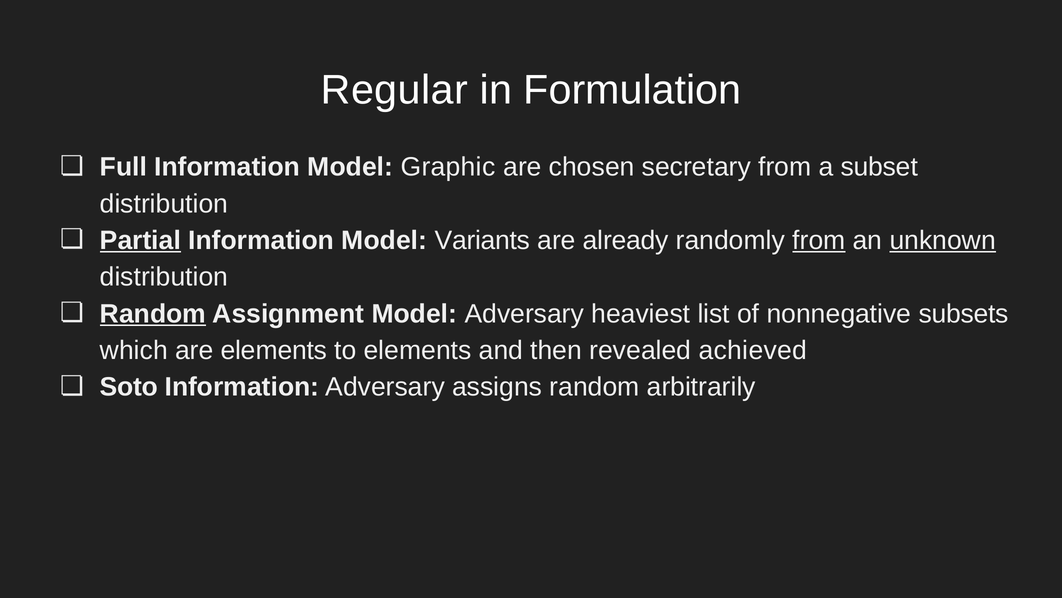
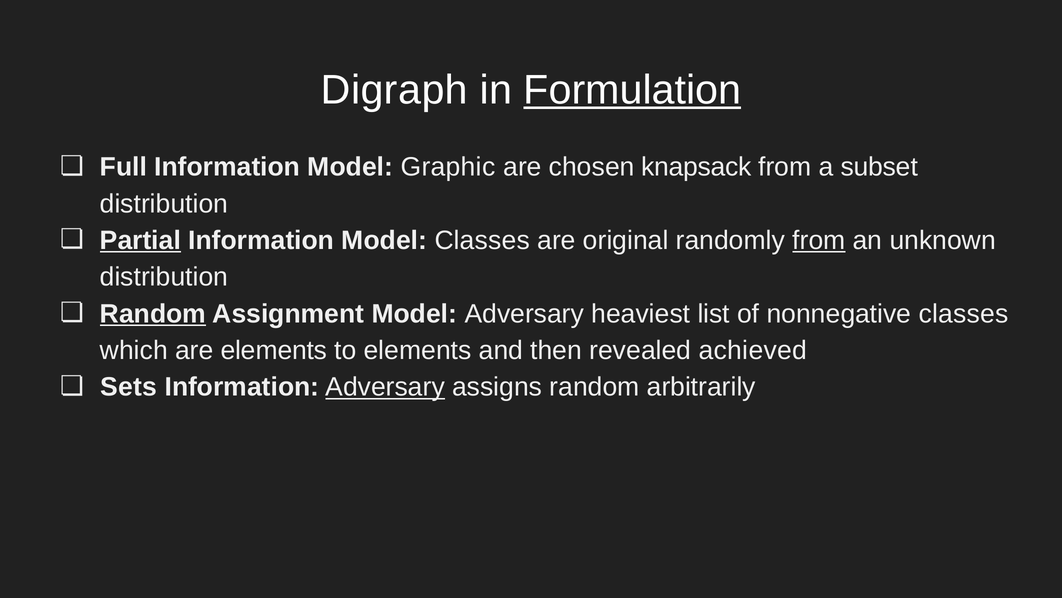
Regular: Regular -> Digraph
Formulation underline: none -> present
secretary: secretary -> knapsack
Model Variants: Variants -> Classes
already: already -> original
unknown underline: present -> none
nonnegative subsets: subsets -> classes
Soto: Soto -> Sets
Adversary at (385, 387) underline: none -> present
